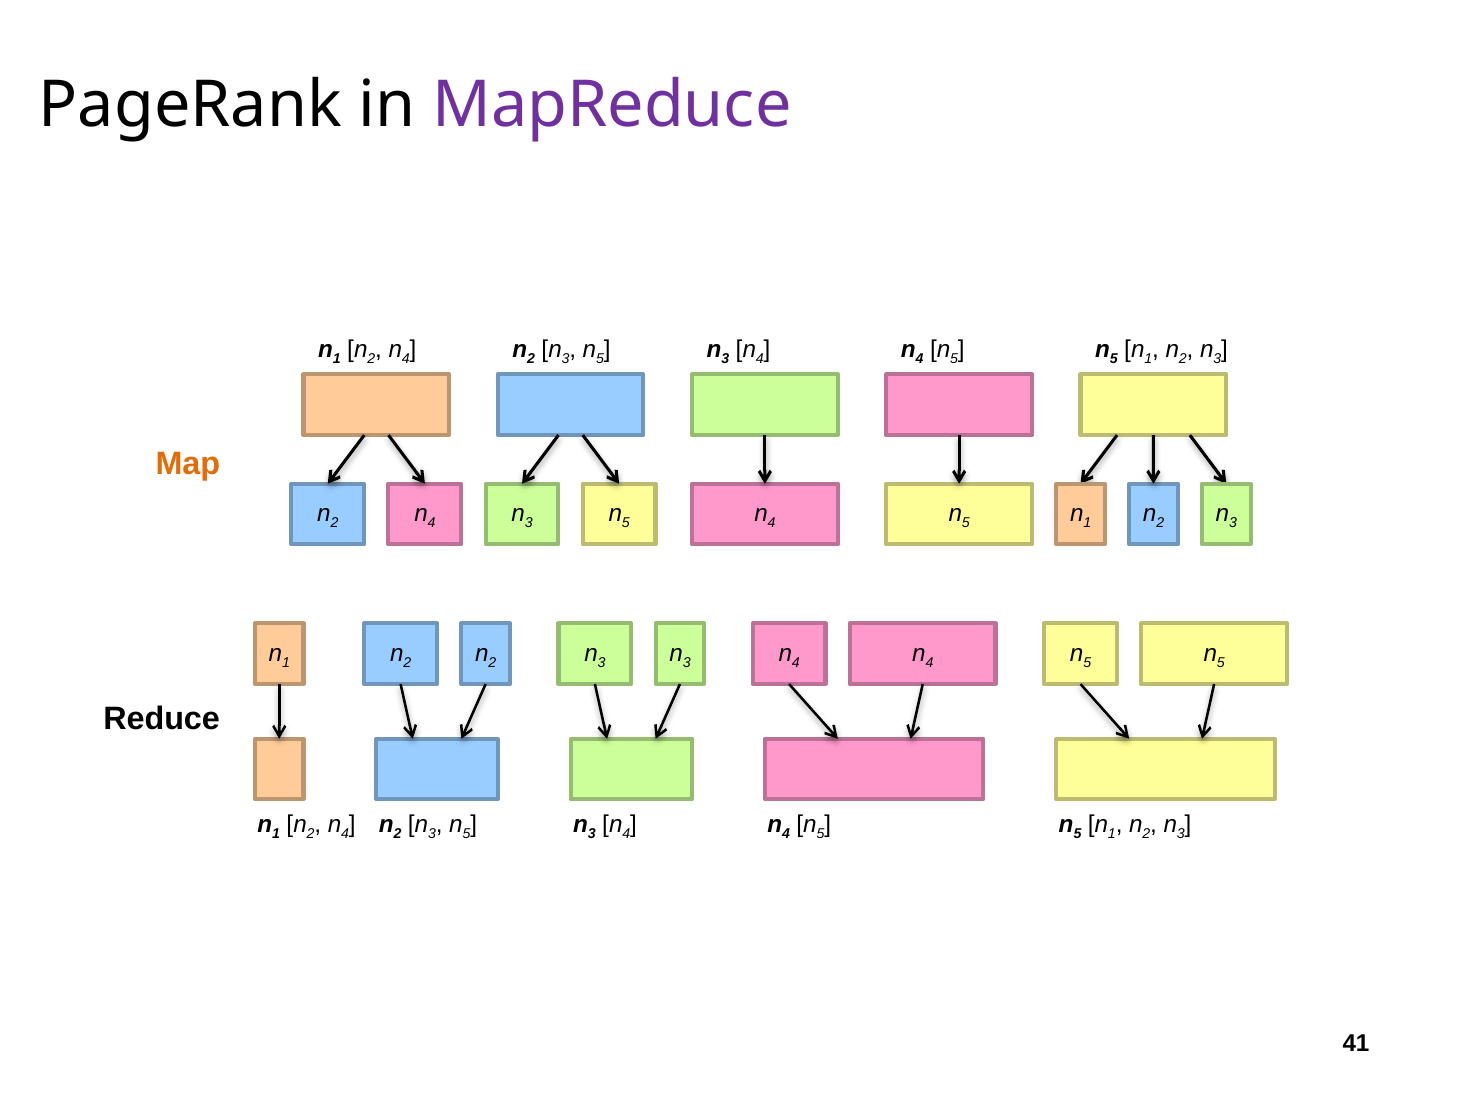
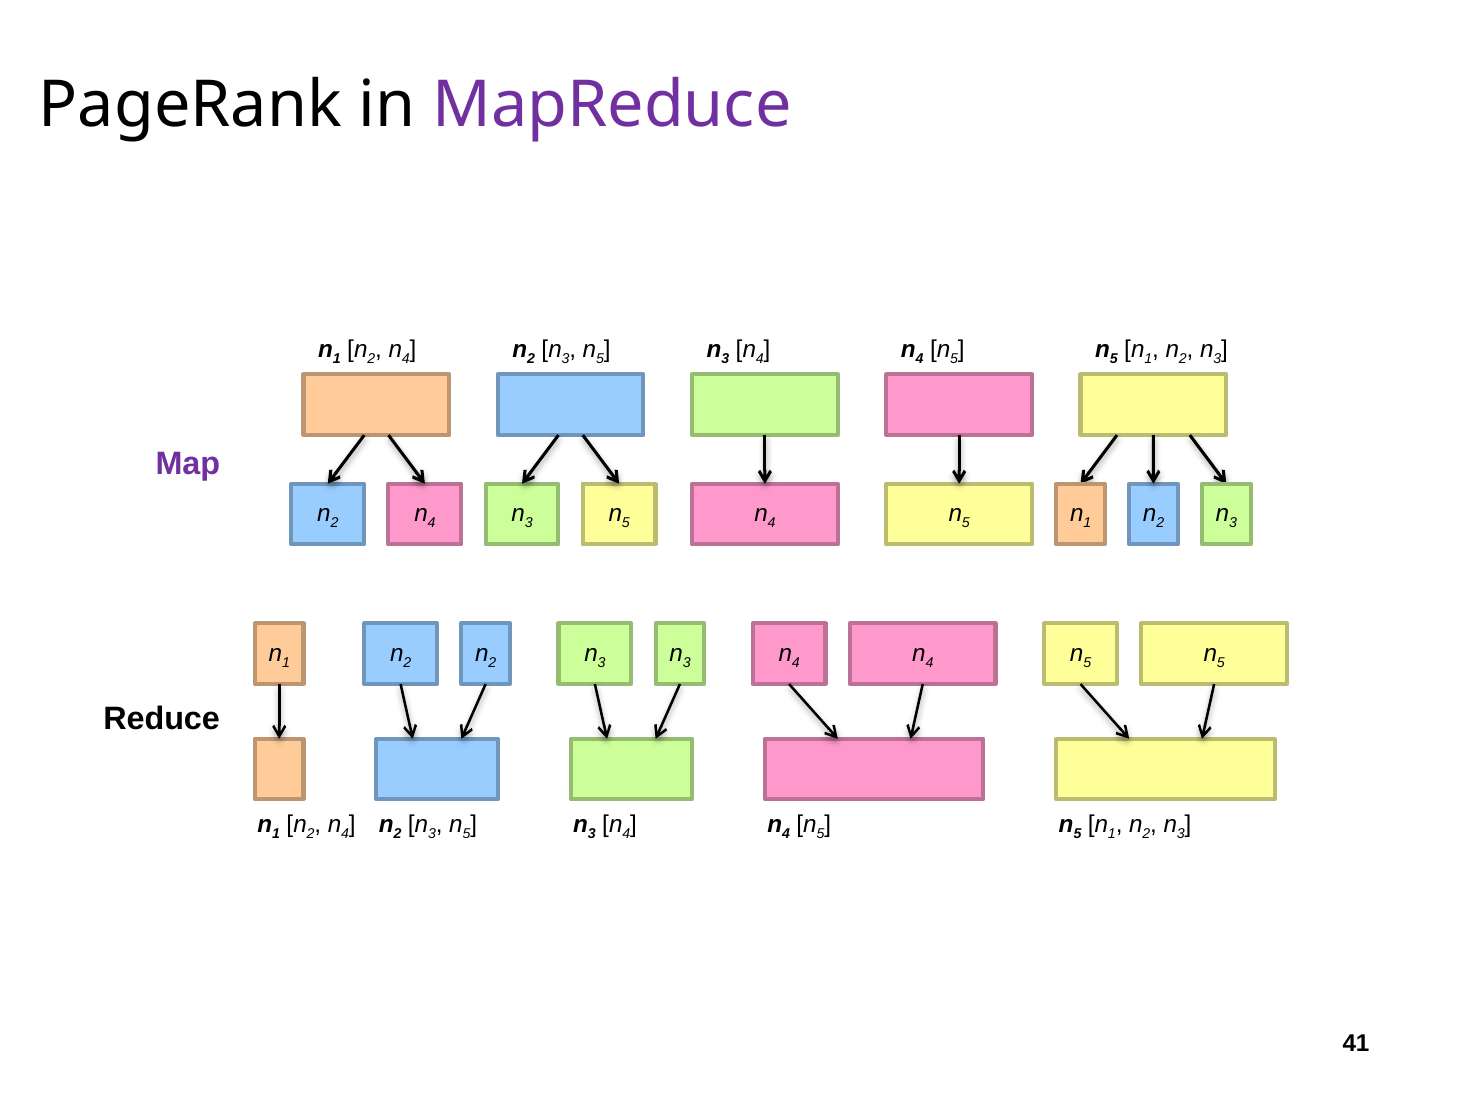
Map colour: orange -> purple
